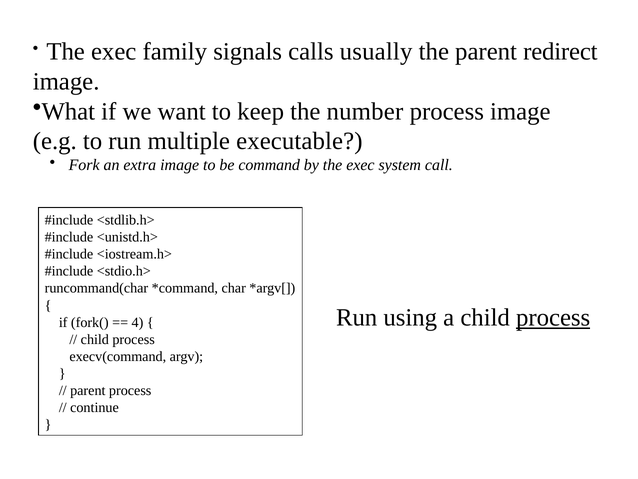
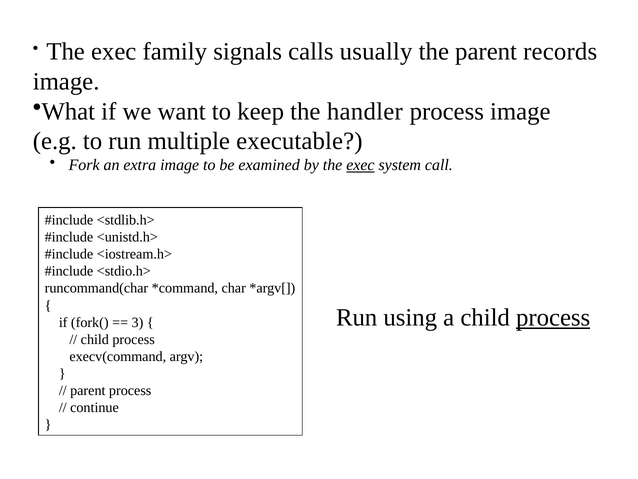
redirect: redirect -> records
number: number -> handler
command: command -> examined
exec at (360, 165) underline: none -> present
4: 4 -> 3
